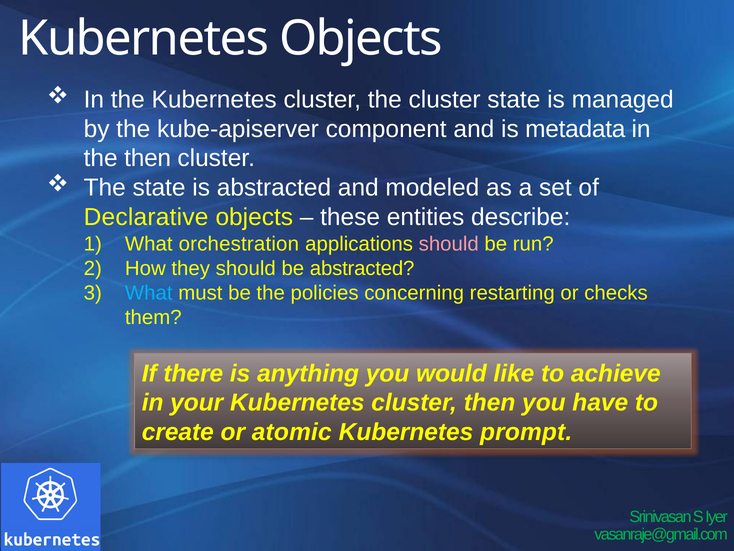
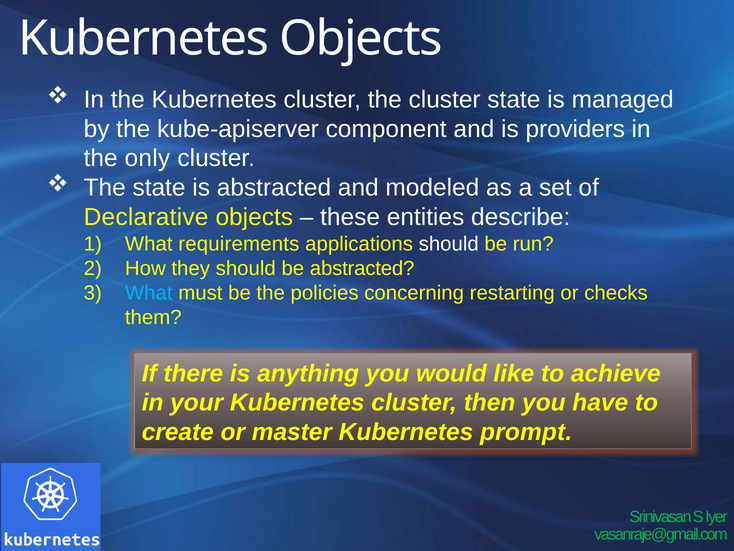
metadata: metadata -> providers
the then: then -> only
orchestration: orchestration -> requirements
should at (449, 244) colour: pink -> white
atomic: atomic -> master
